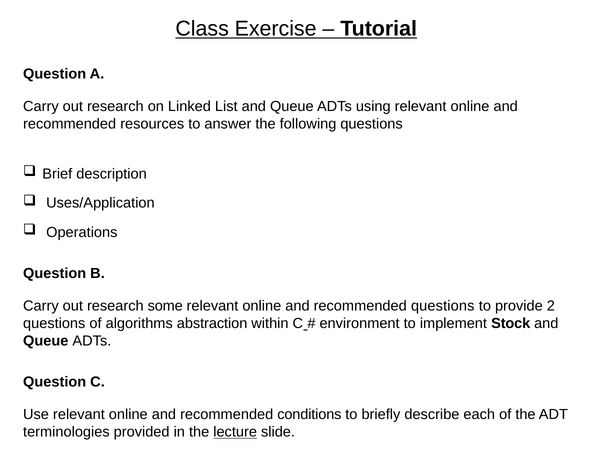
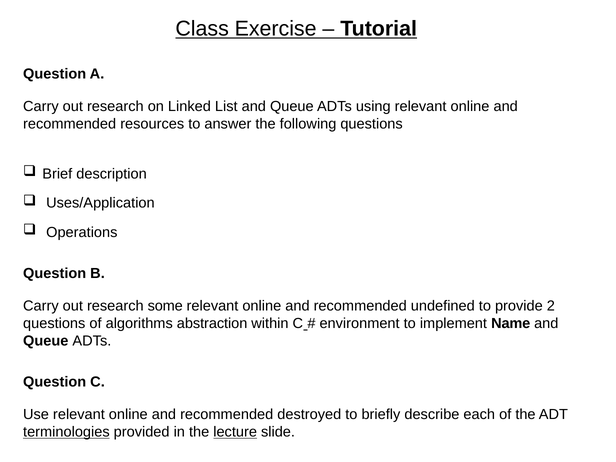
recommended questions: questions -> undefined
Stock: Stock -> Name
conditions: conditions -> destroyed
terminologies underline: none -> present
